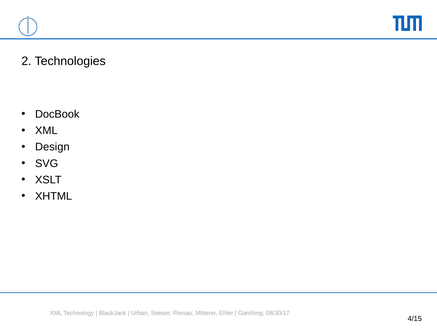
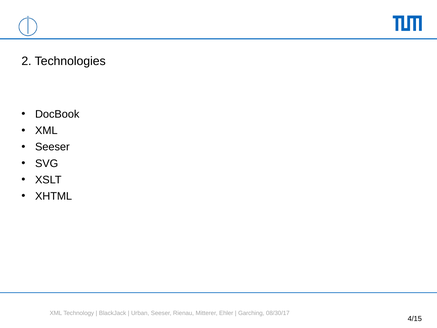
Design at (52, 147): Design -> Seeser
